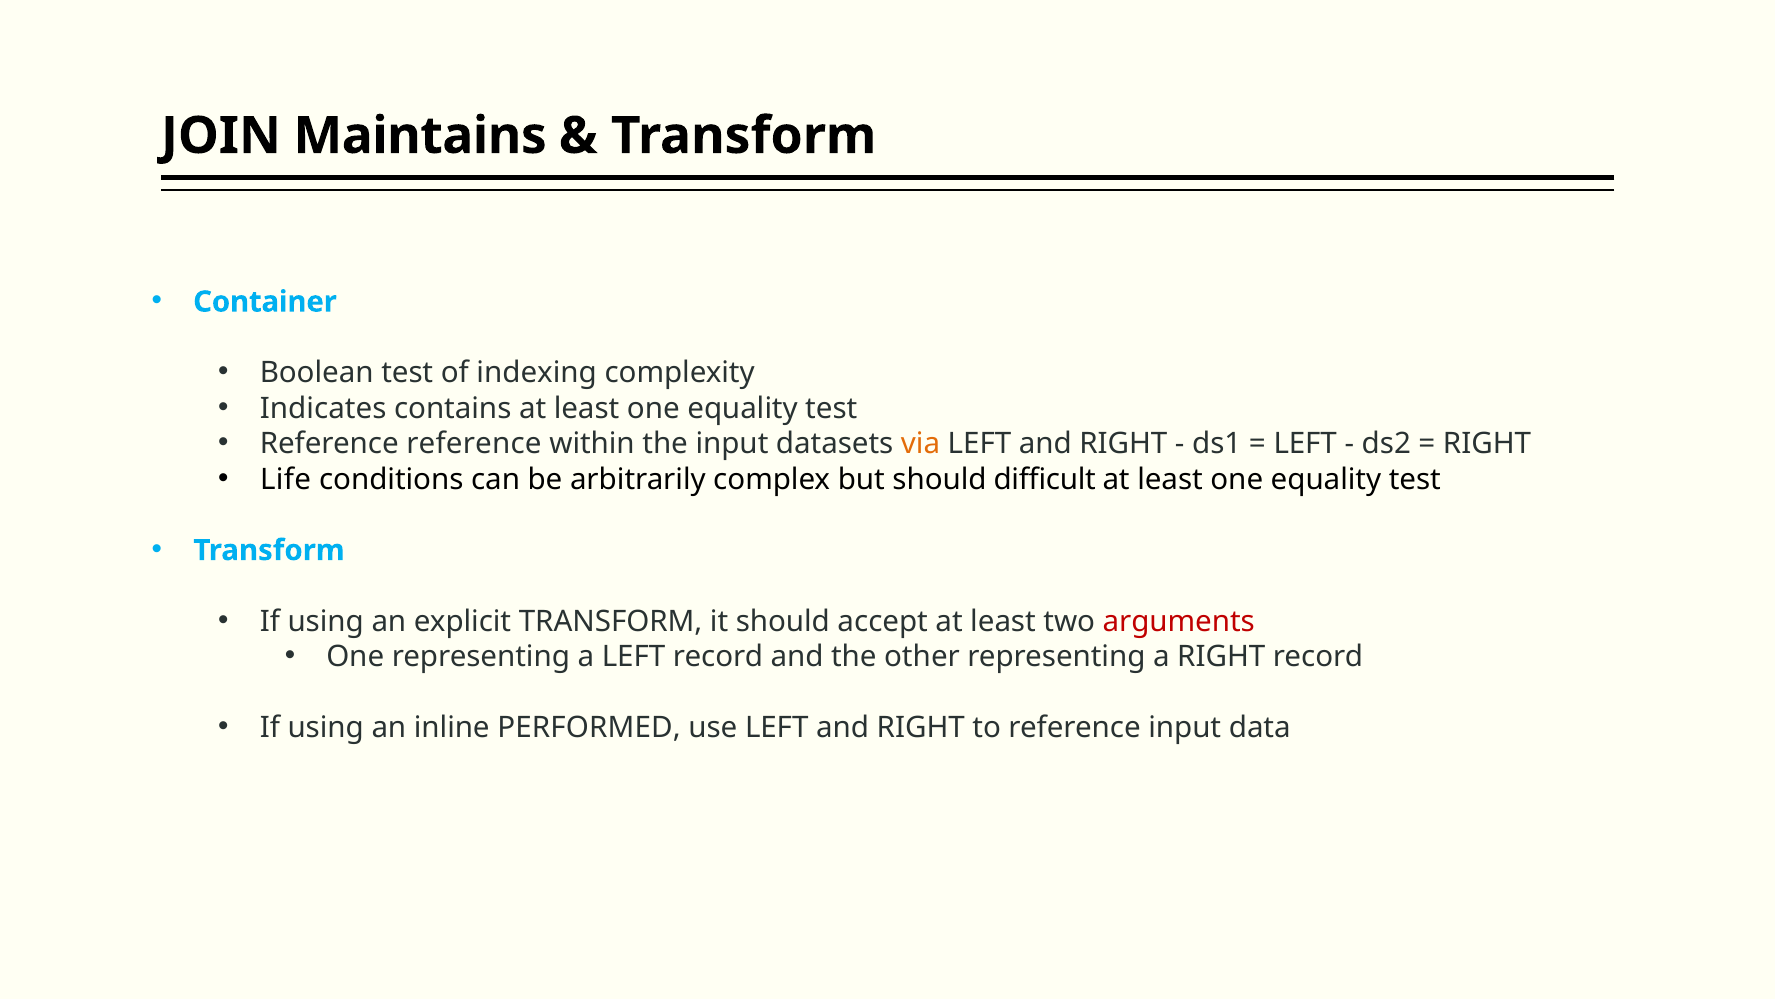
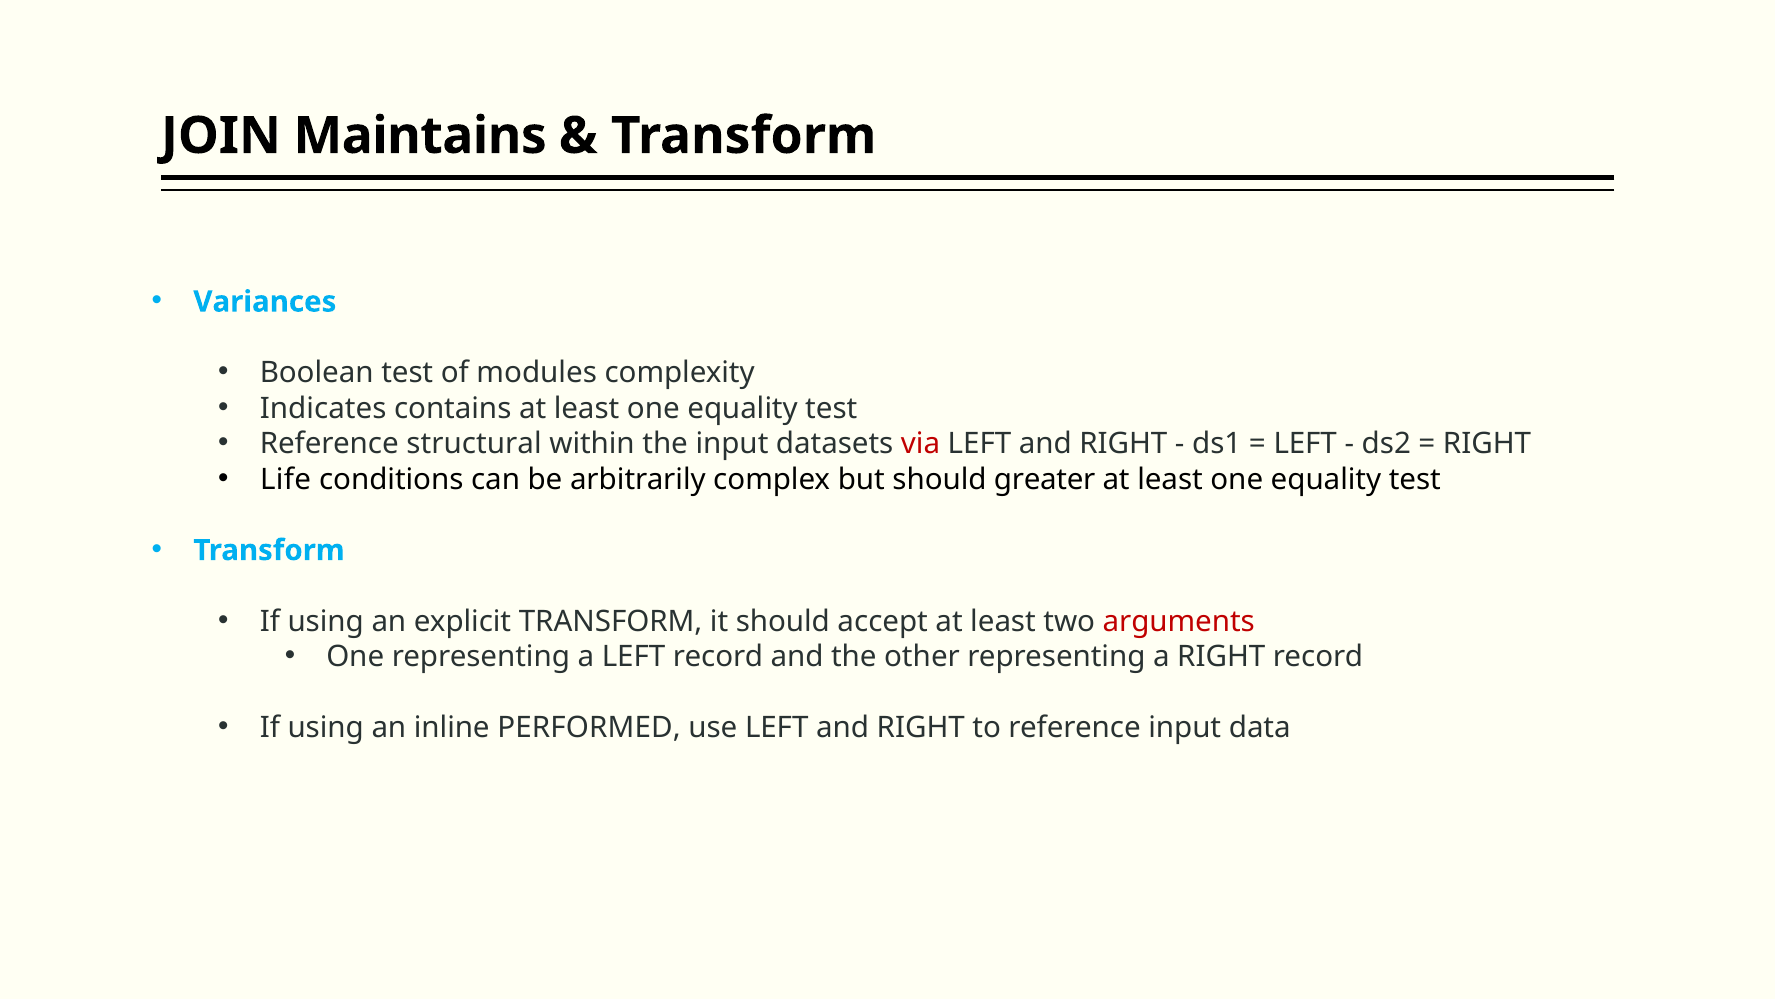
Container: Container -> Variances
indexing: indexing -> modules
Reference reference: reference -> structural
via colour: orange -> red
difficult: difficult -> greater
